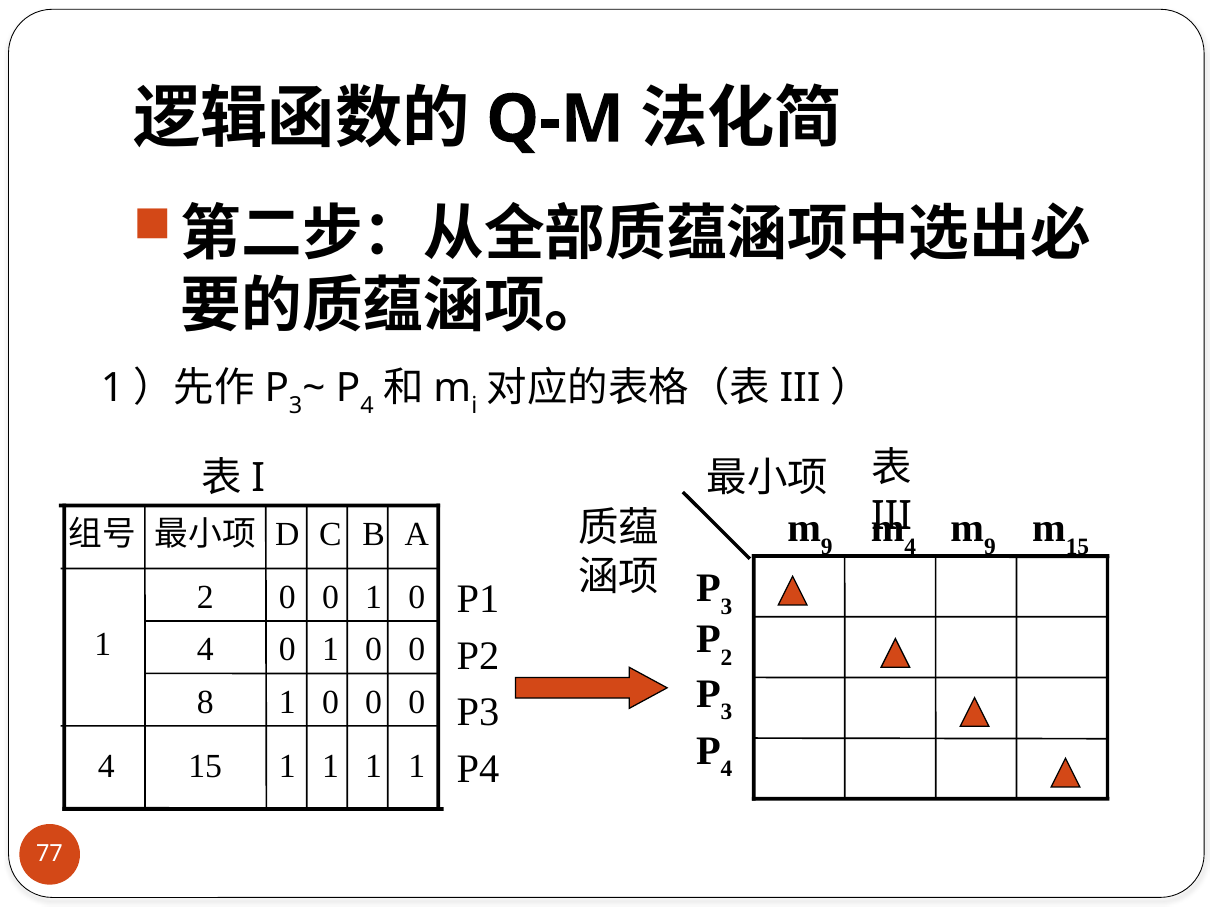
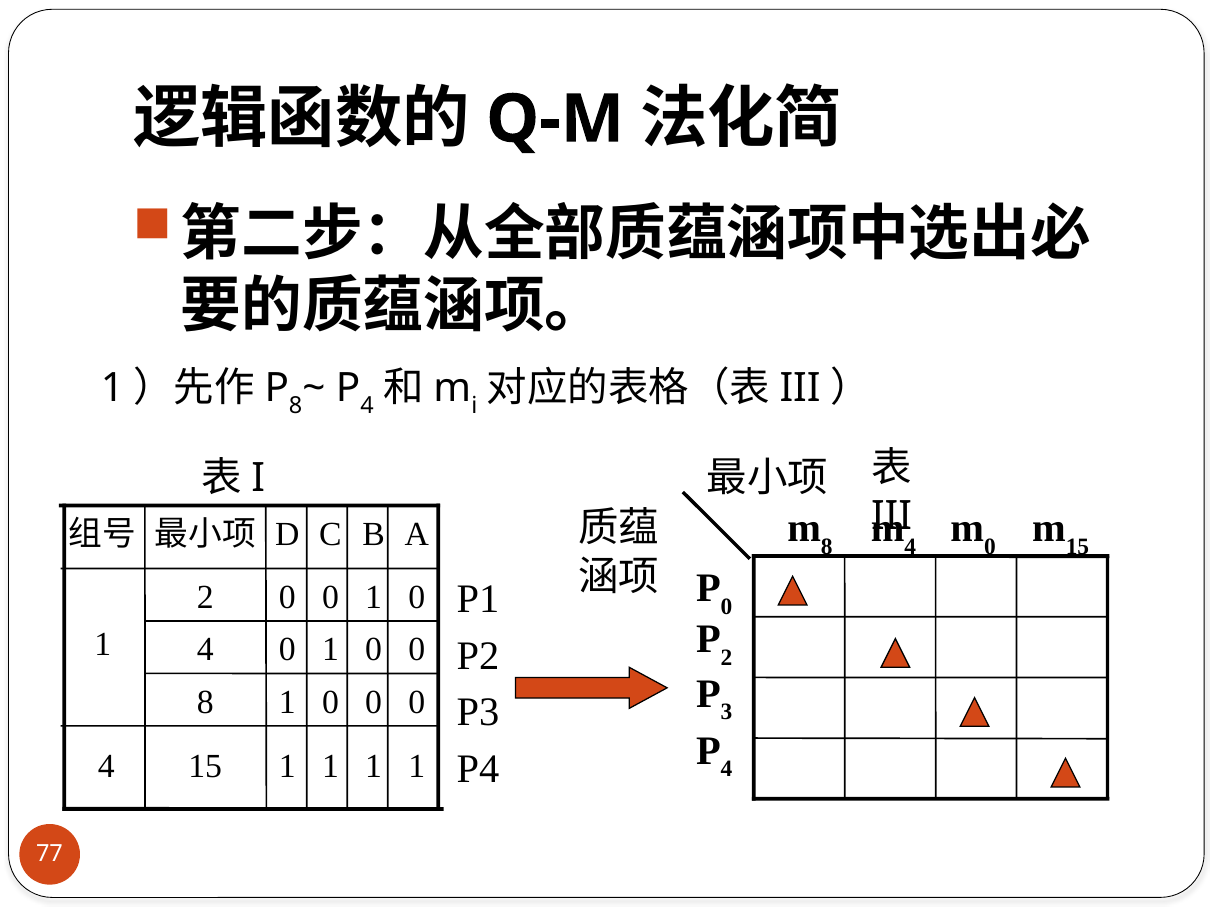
3 at (296, 406): 3 -> 8
9 at (827, 546): 9 -> 8
9 at (990, 546): 9 -> 0
3 at (727, 606): 3 -> 0
